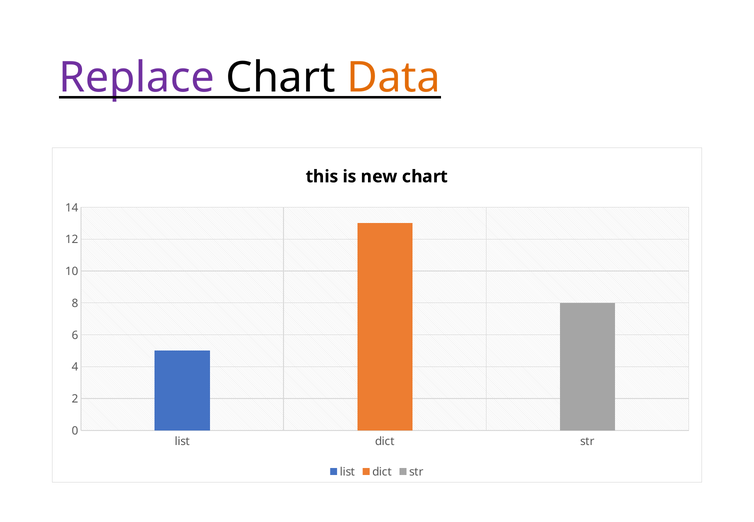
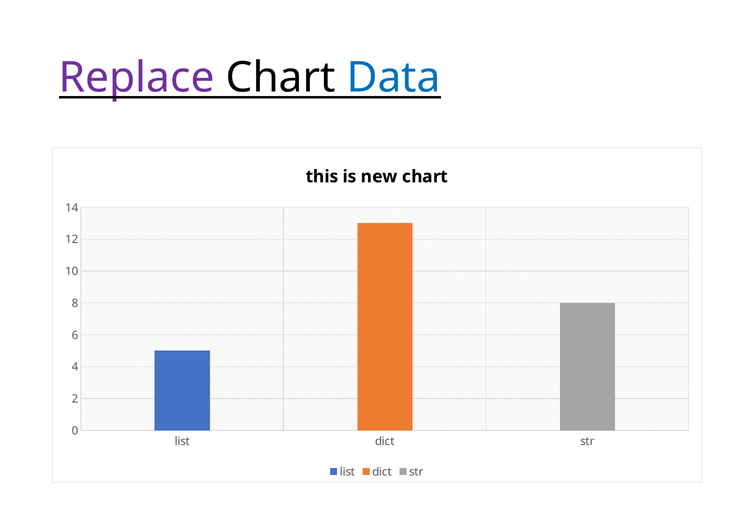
Data colour: orange -> blue
